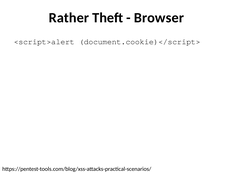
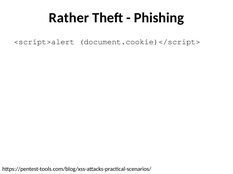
Browser: Browser -> Phishing
